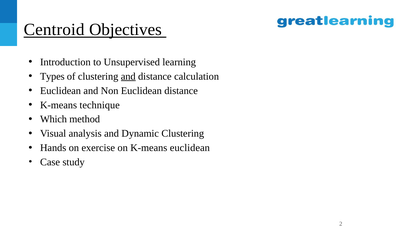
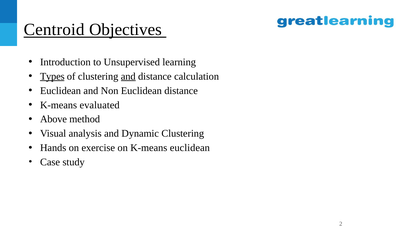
Types underline: none -> present
technique: technique -> evaluated
Which: Which -> Above
